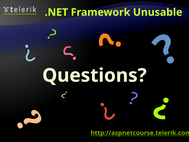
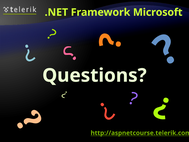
Unusable: Unusable -> Microsoft
